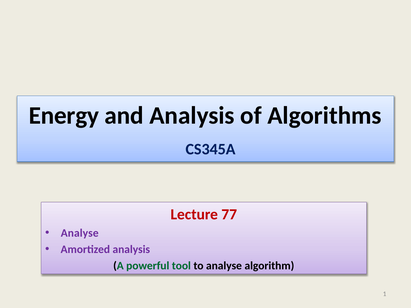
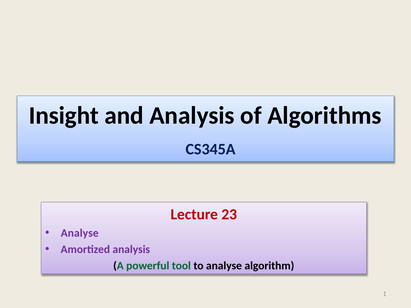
Energy: Energy -> Insight
77: 77 -> 23
